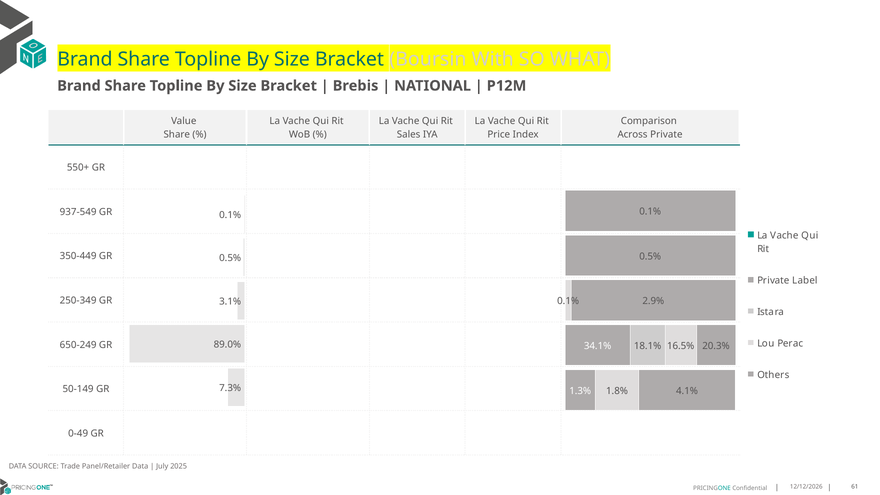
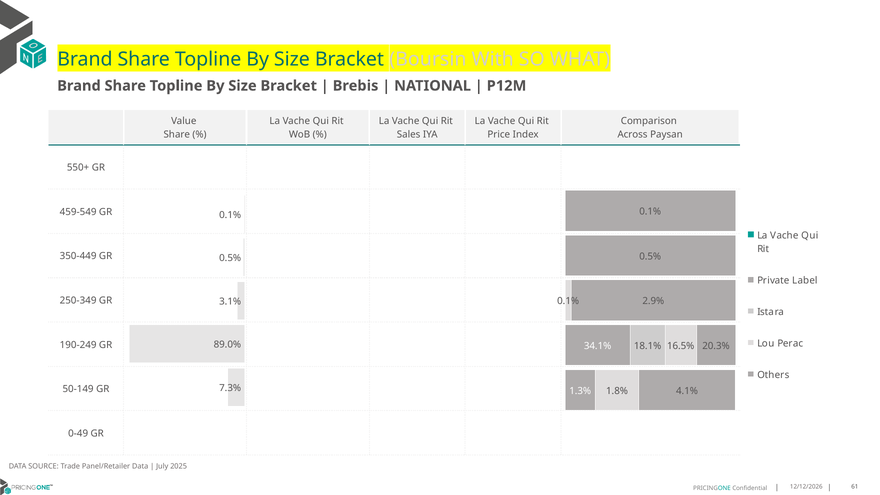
Across Private: Private -> Paysan
937-549: 937-549 -> 459-549
650-249: 650-249 -> 190-249
